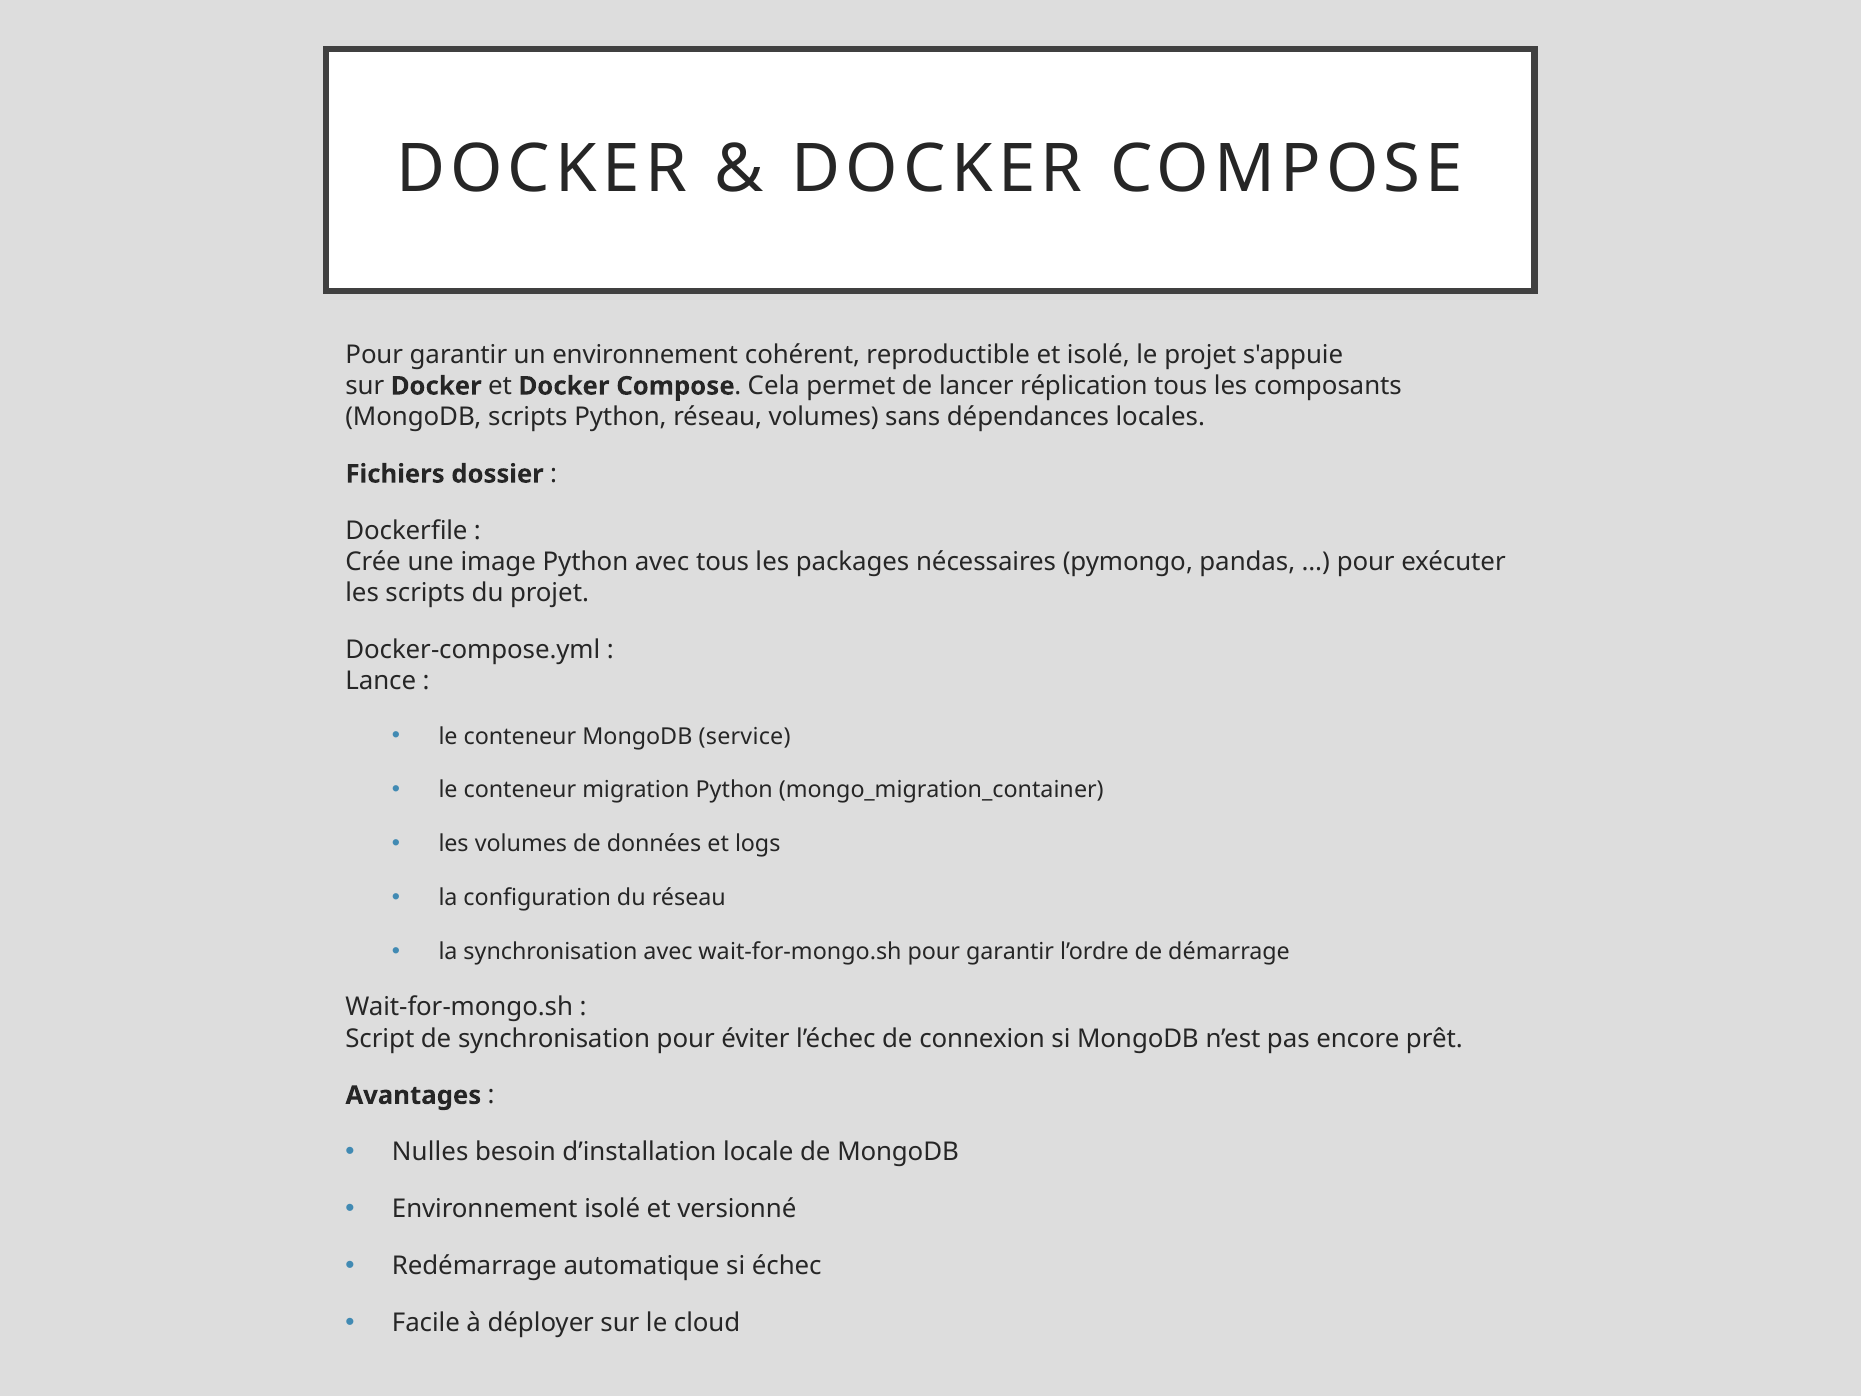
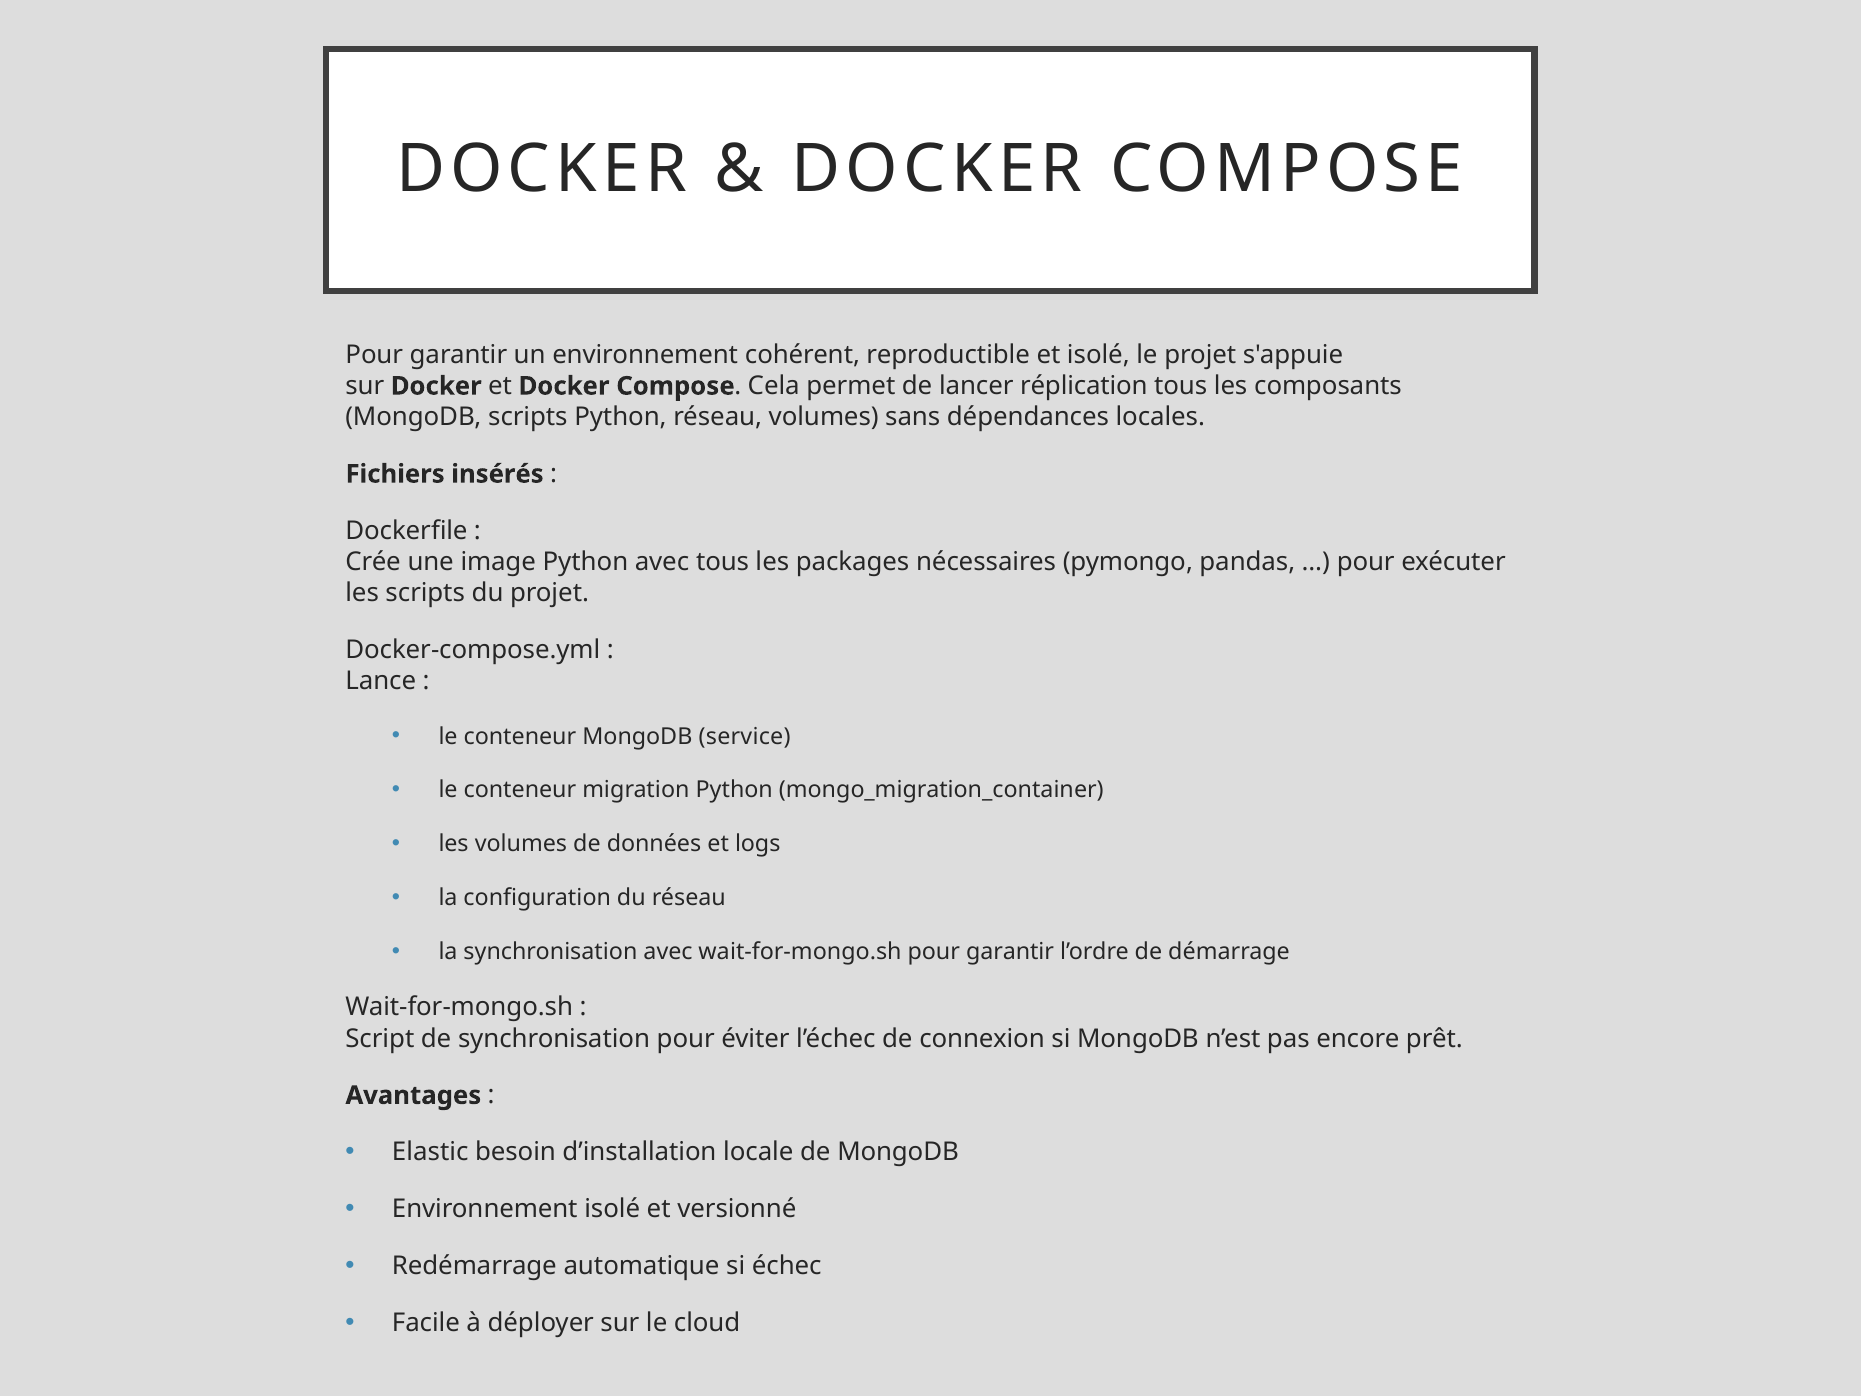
dossier: dossier -> insérés
Nulles: Nulles -> Elastic
